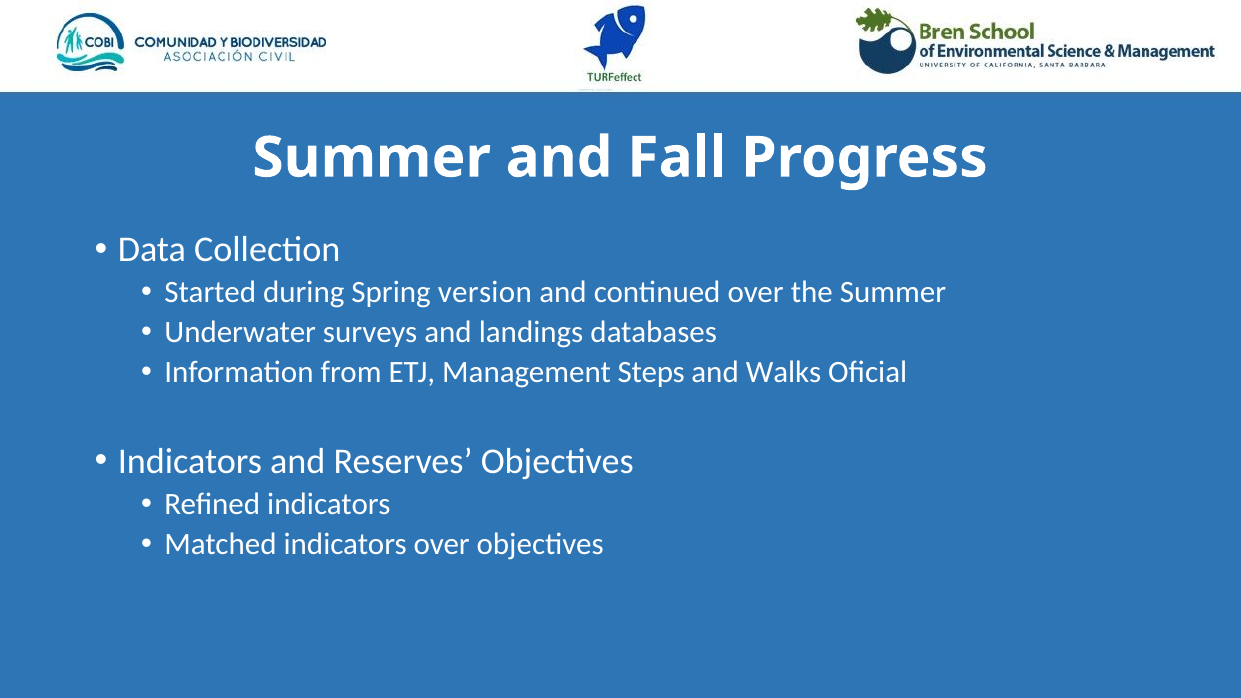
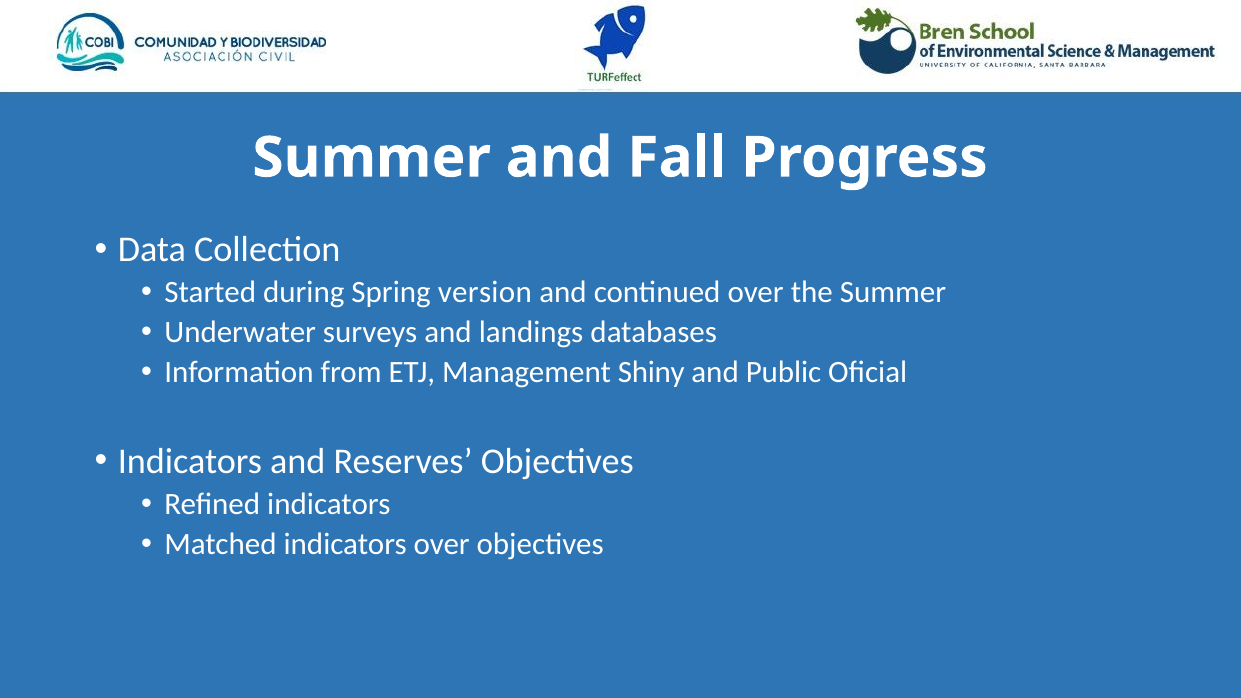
Steps: Steps -> Shiny
Walks: Walks -> Public
